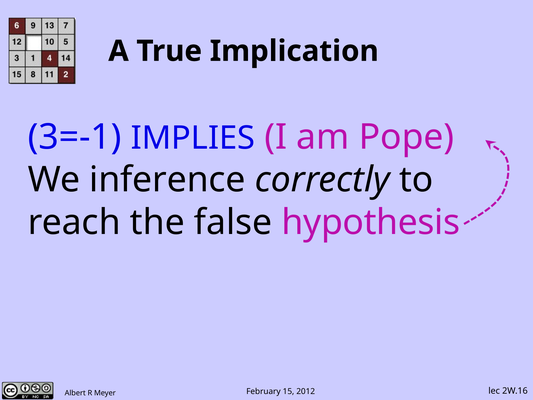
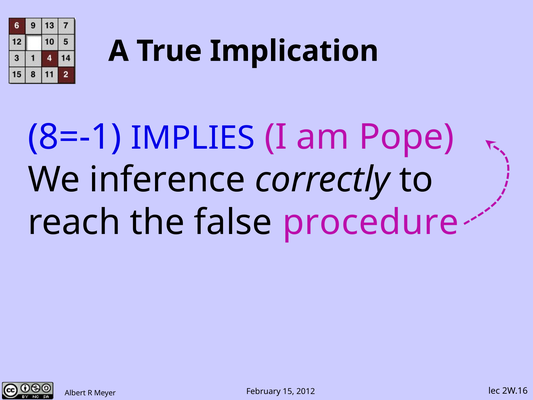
3=-1: 3=-1 -> 8=-1
hypothesis: hypothesis -> procedure
